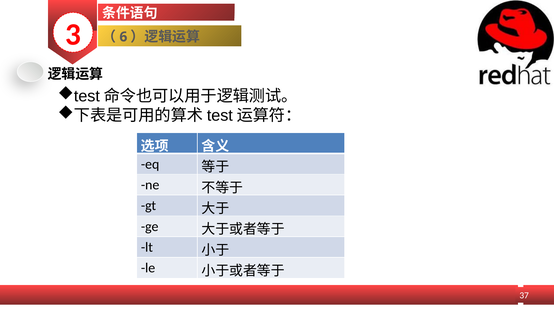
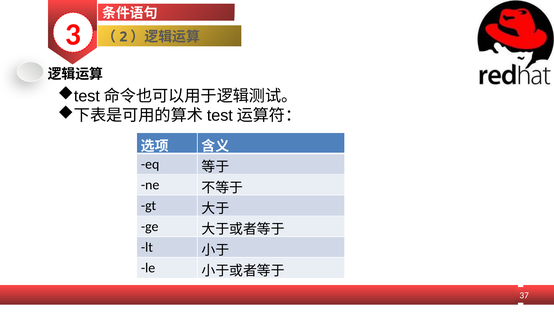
6: 6 -> 2
